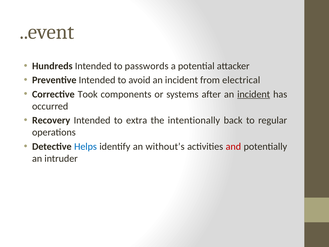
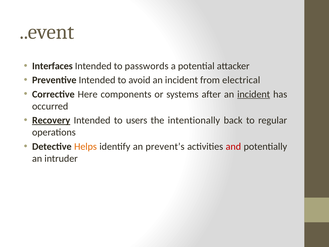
Hundreds: Hundreds -> Interfaces
Took: Took -> Here
Recovery underline: none -> present
extra: extra -> users
Helps colour: blue -> orange
without’s: without’s -> prevent’s
